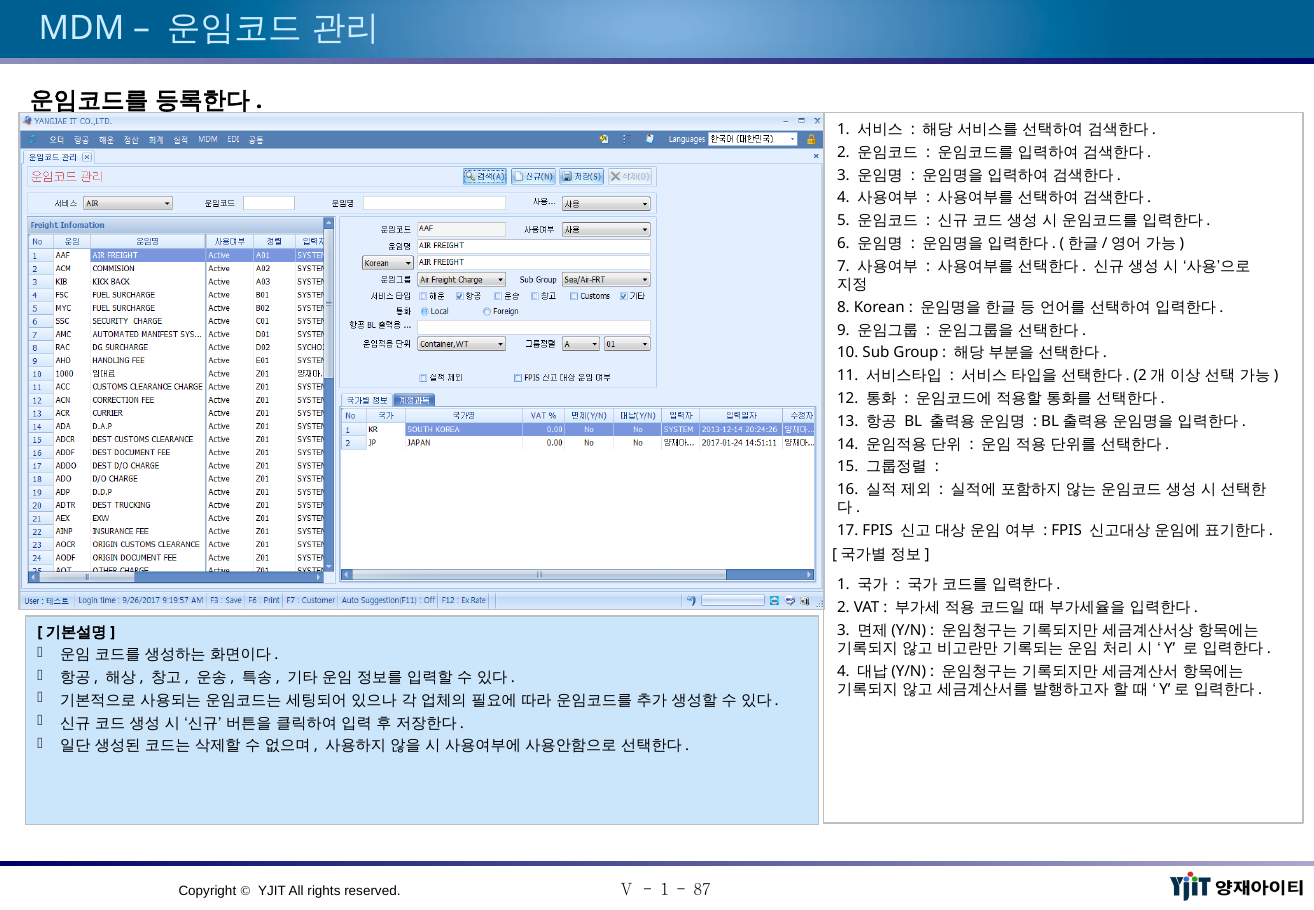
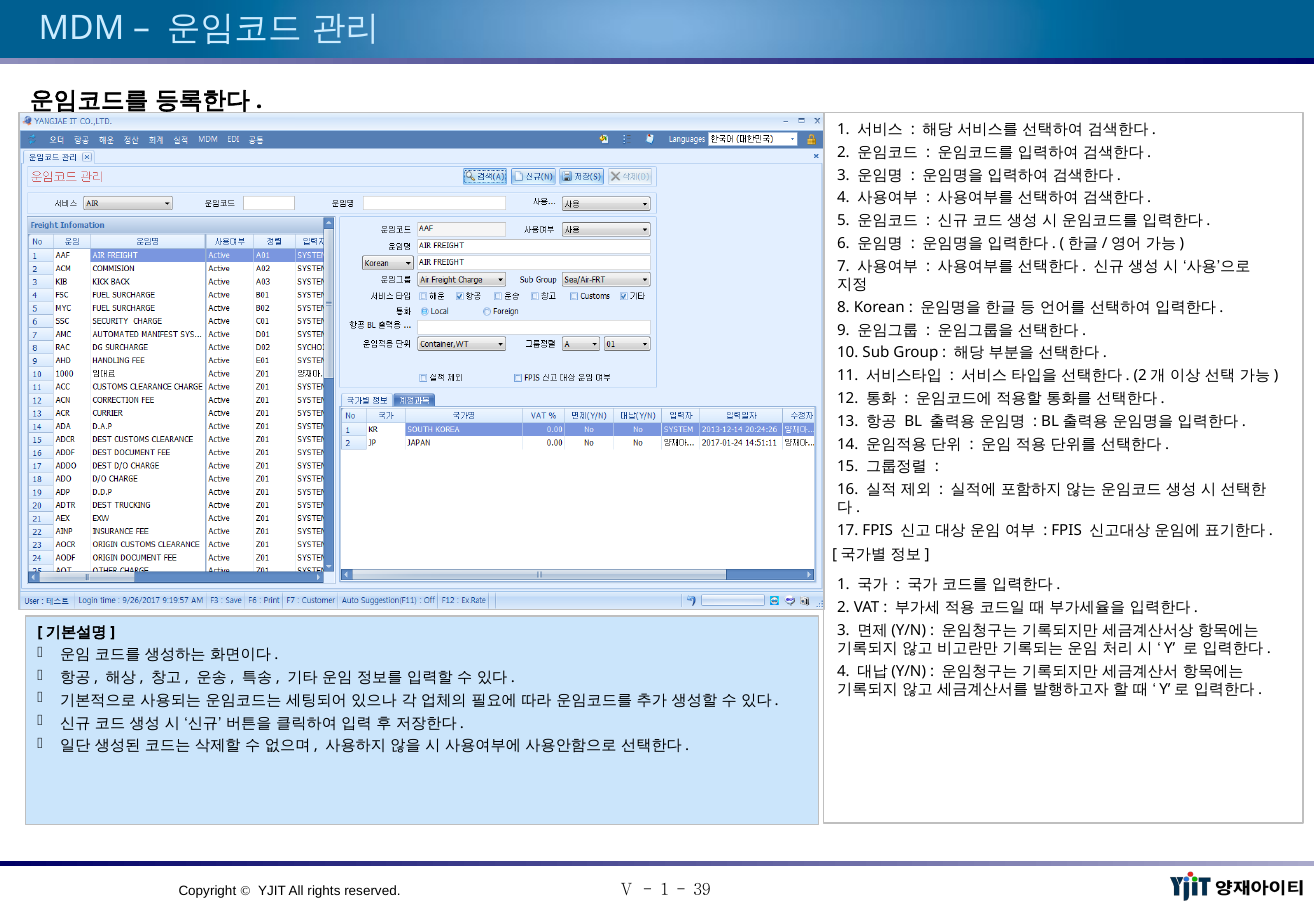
87: 87 -> 39
